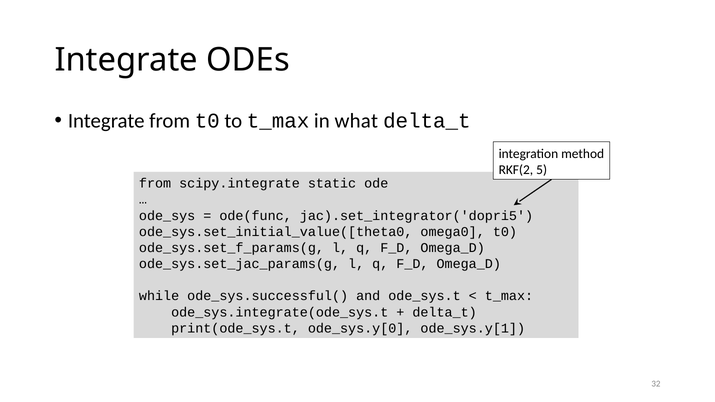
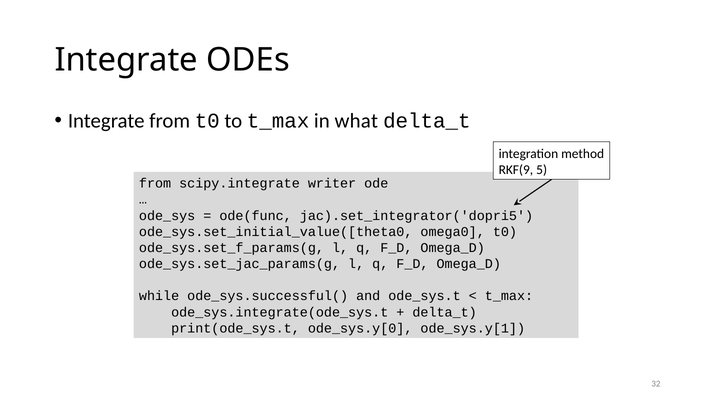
RKF(2: RKF(2 -> RKF(9
static: static -> writer
